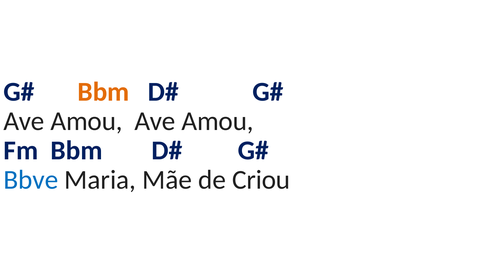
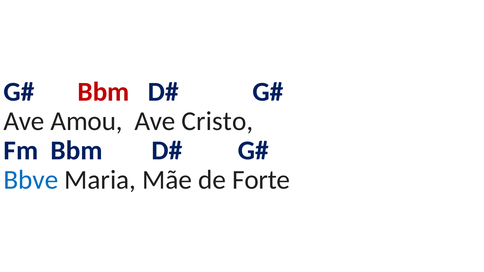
Bbm at (103, 92) colour: orange -> red
Amou at (218, 121): Amou -> Cristo
Criou: Criou -> Forte
